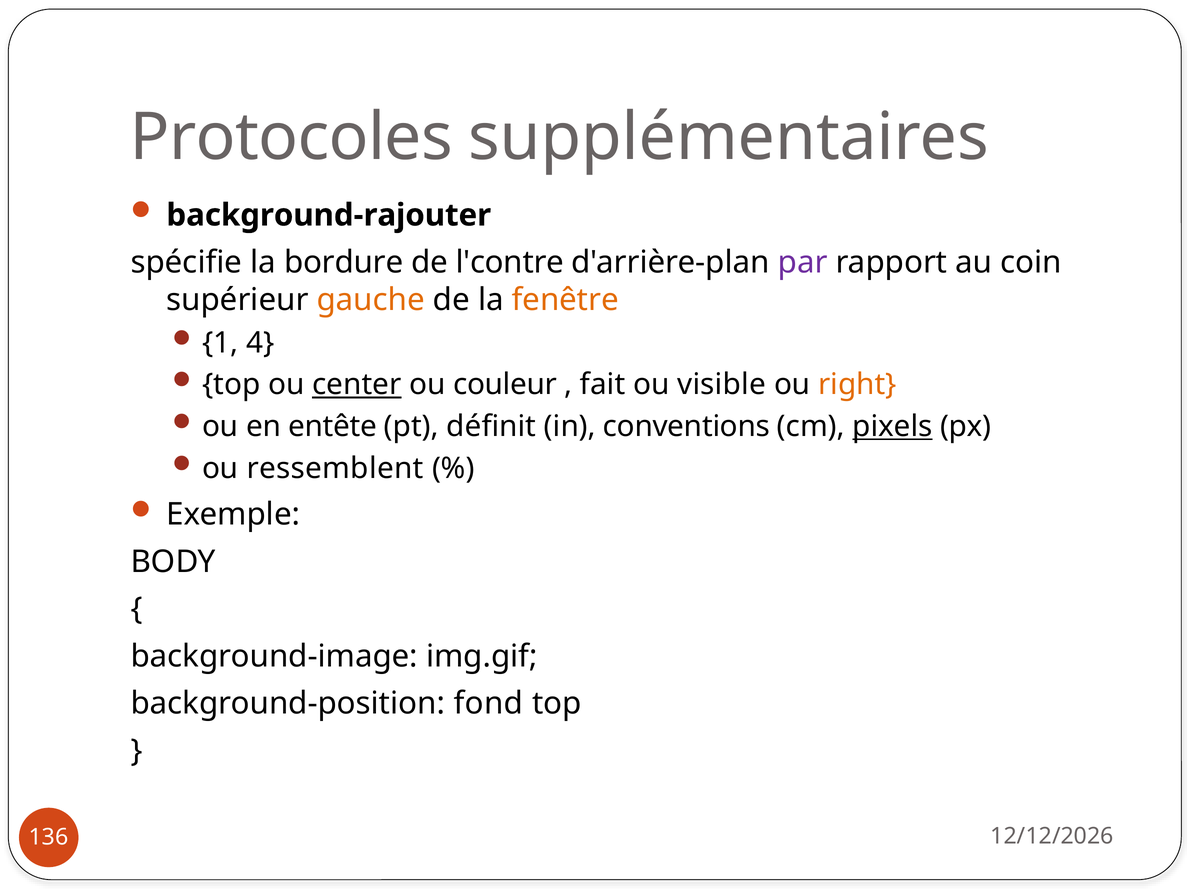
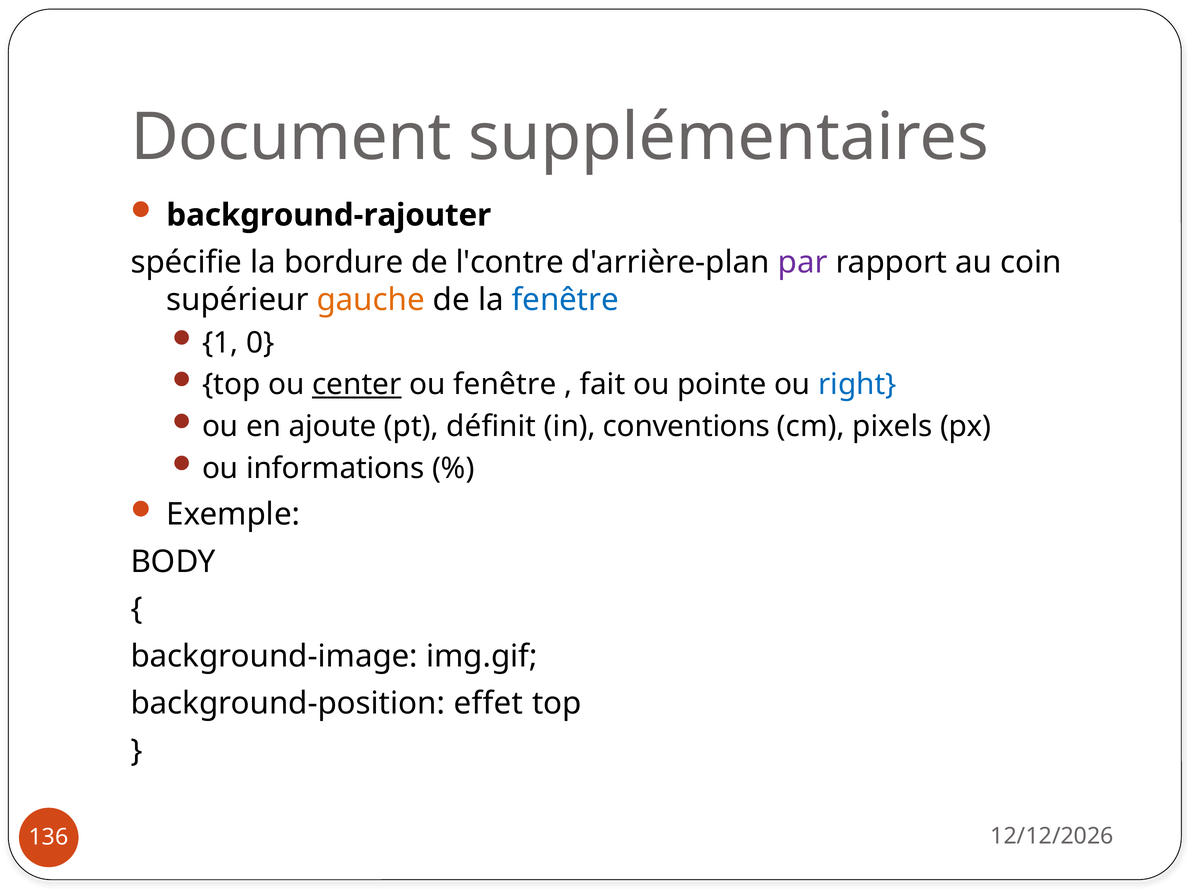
Protocoles: Protocoles -> Document
fenêtre at (565, 300) colour: orange -> blue
4: 4 -> 0
ou couleur: couleur -> fenêtre
visible: visible -> pointe
right colour: orange -> blue
entête: entête -> ajoute
pixels underline: present -> none
ressemblent: ressemblent -> informations
fond: fond -> effet
